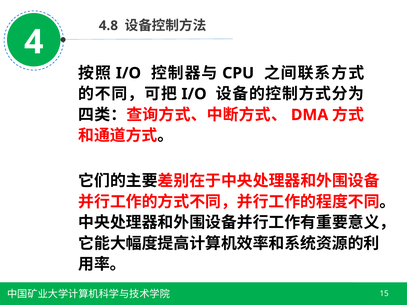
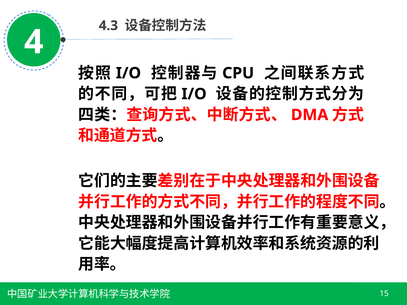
4.8: 4.8 -> 4.3
